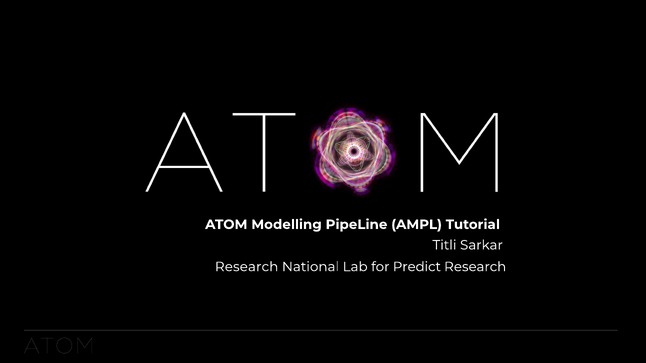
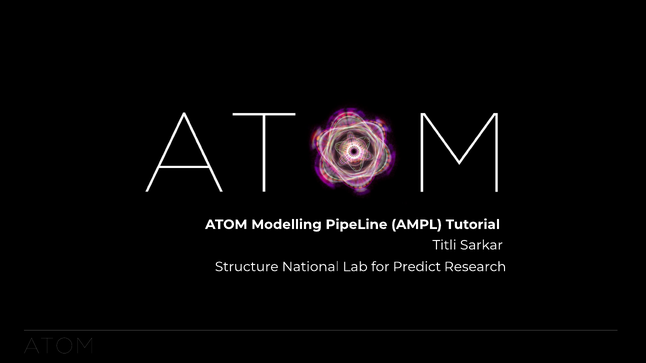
Research at (247, 267): Research -> Structure
